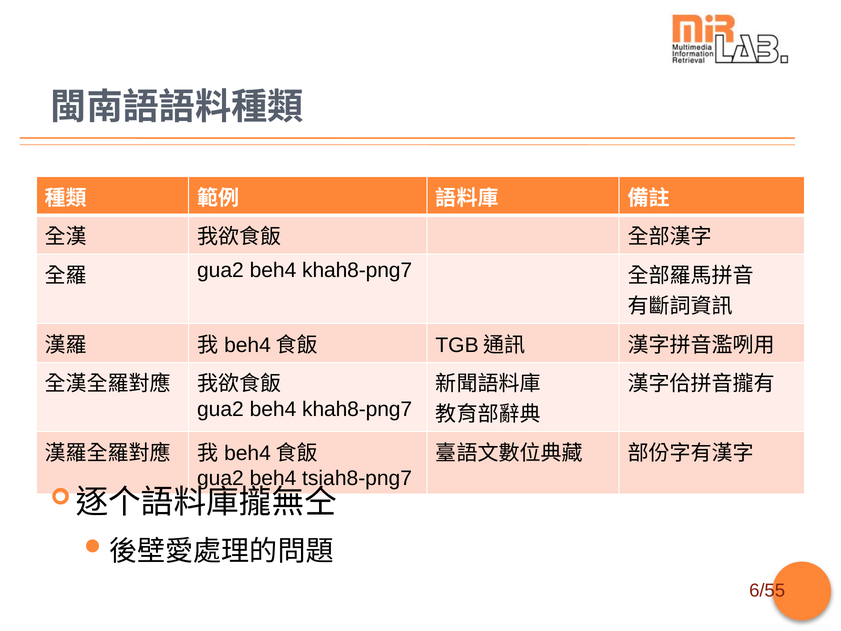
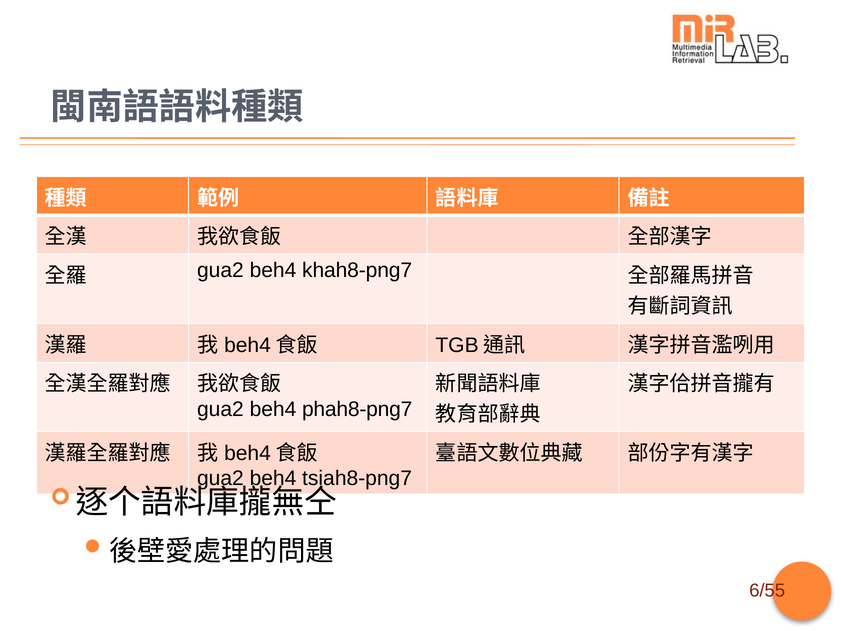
khah8-png7 at (357, 409): khah8-png7 -> phah8-png7
